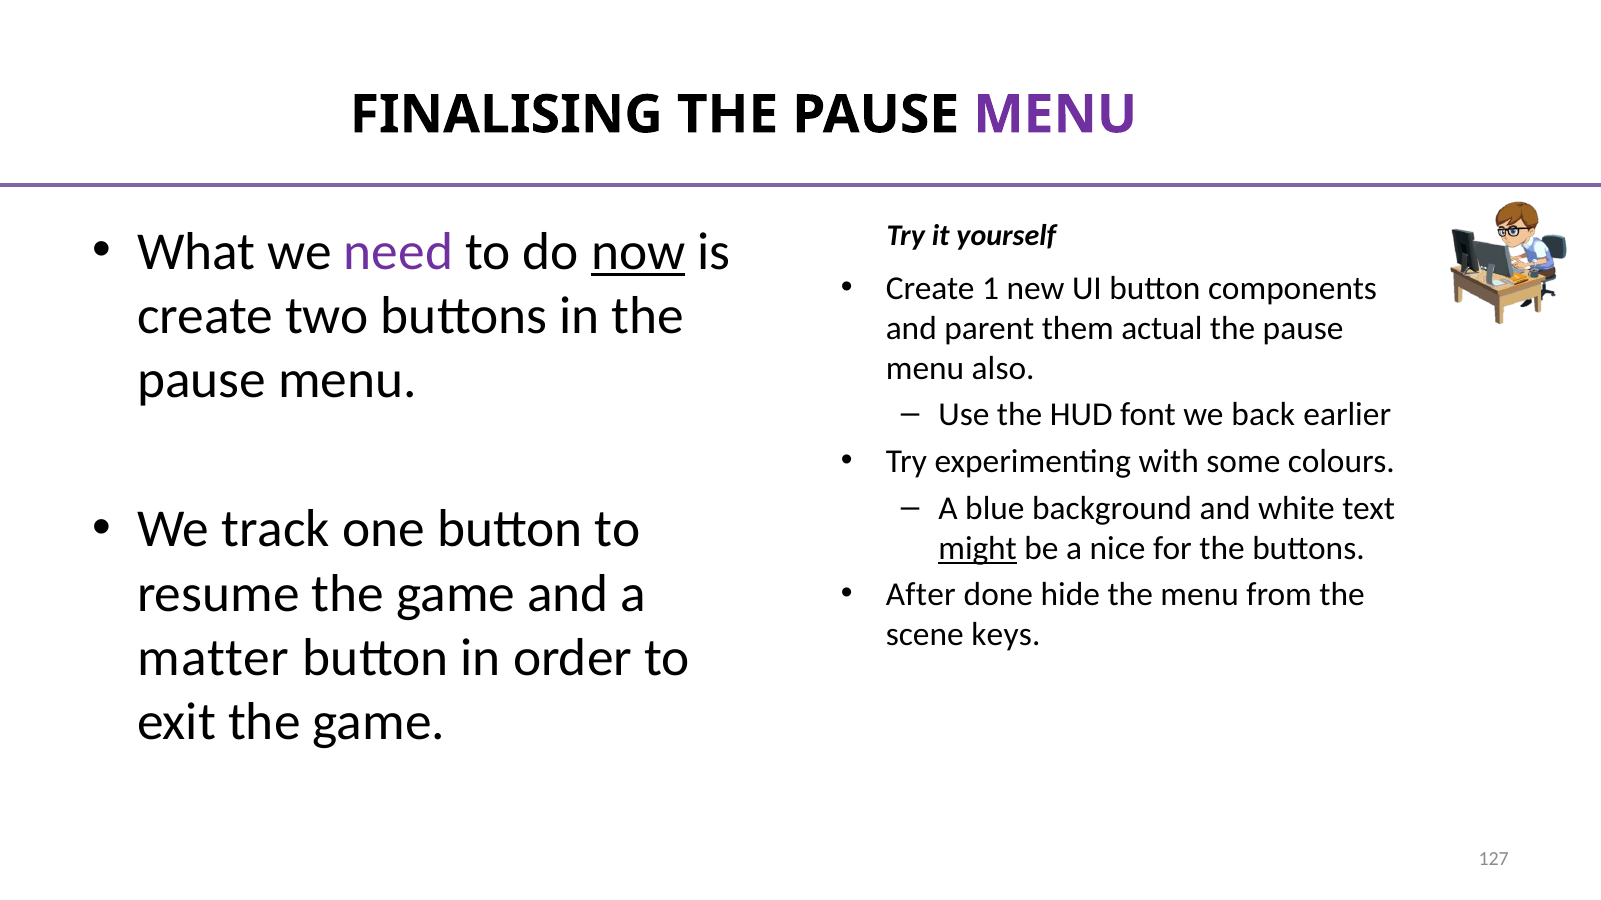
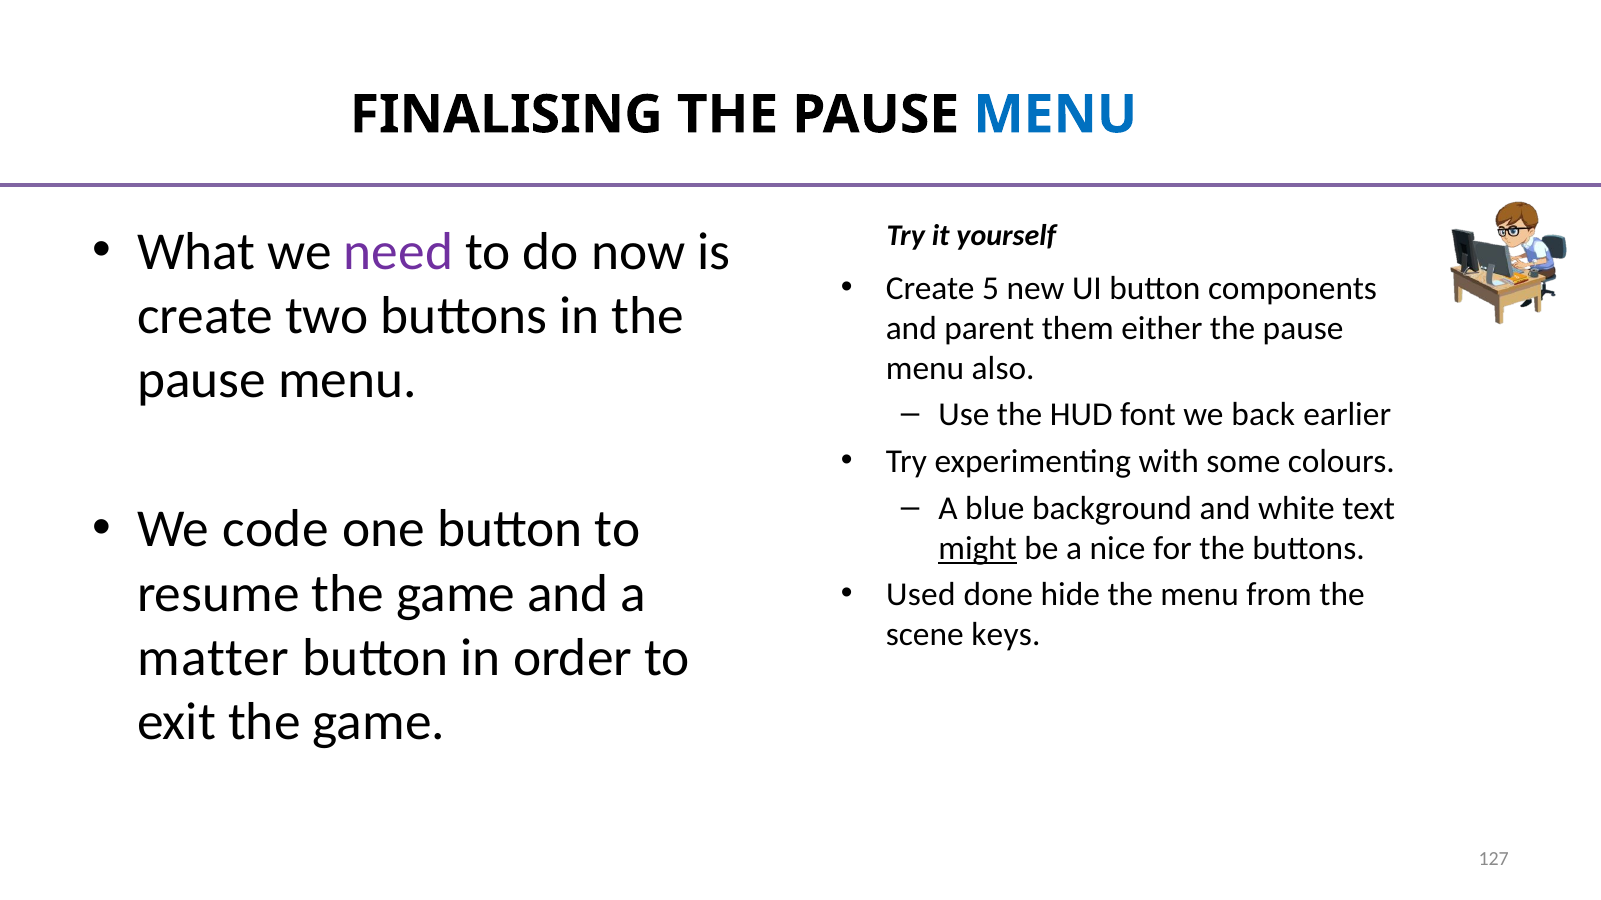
MENU at (1055, 115) colour: purple -> blue
now underline: present -> none
1: 1 -> 5
actual: actual -> either
track: track -> code
After: After -> Used
